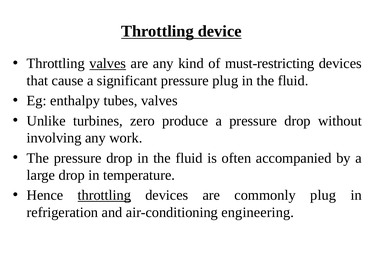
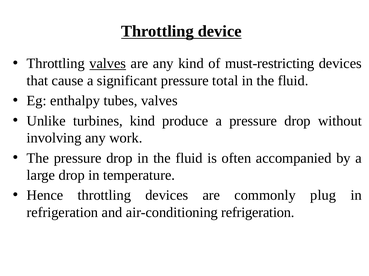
pressure plug: plug -> total
turbines zero: zero -> kind
throttling at (104, 196) underline: present -> none
air-conditioning engineering: engineering -> refrigeration
